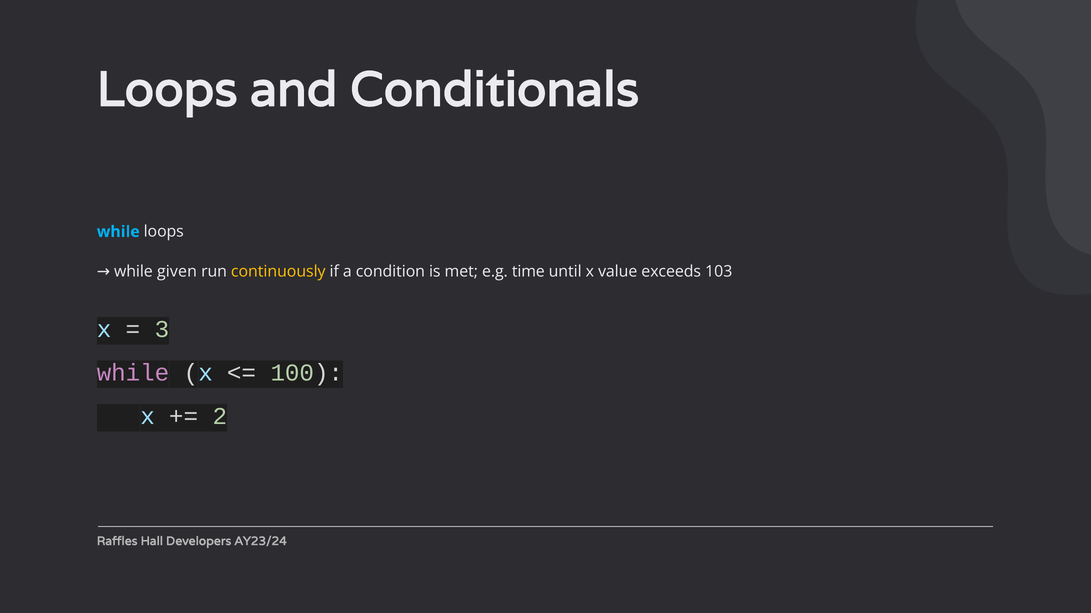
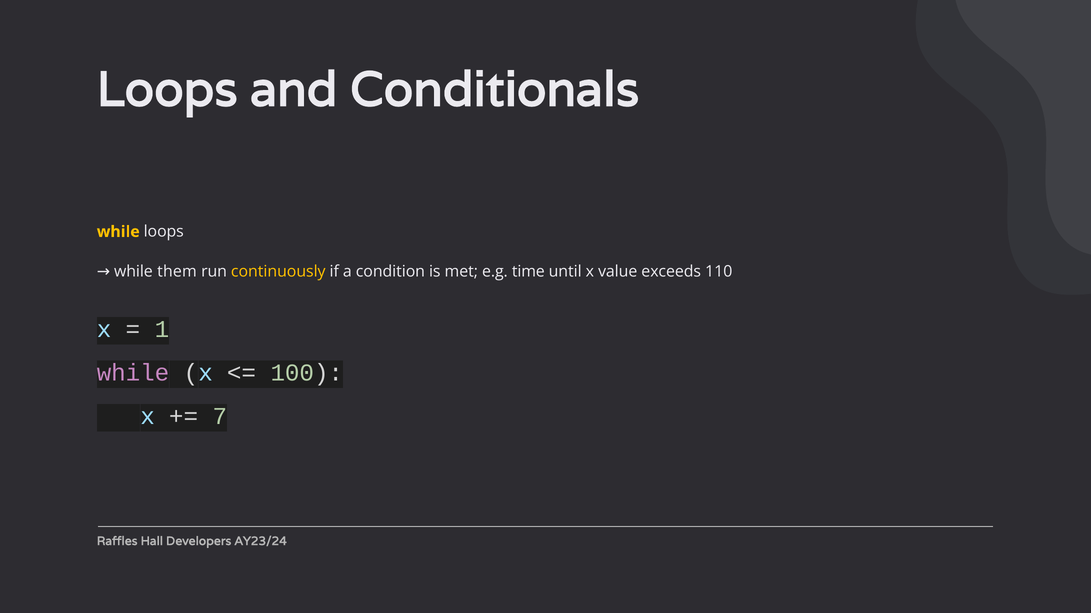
while at (118, 232) colour: light blue -> yellow
given: given -> them
103: 103 -> 110
3: 3 -> 1
2: 2 -> 7
